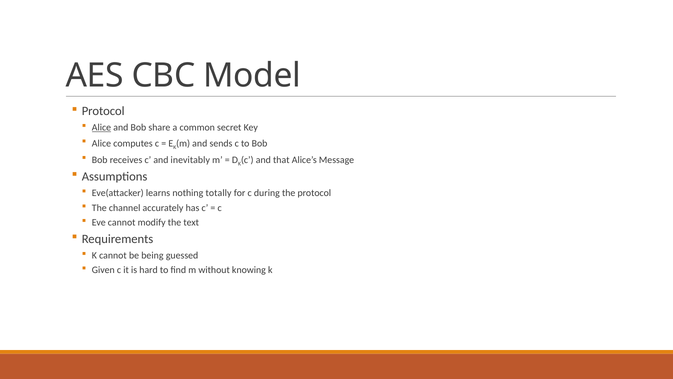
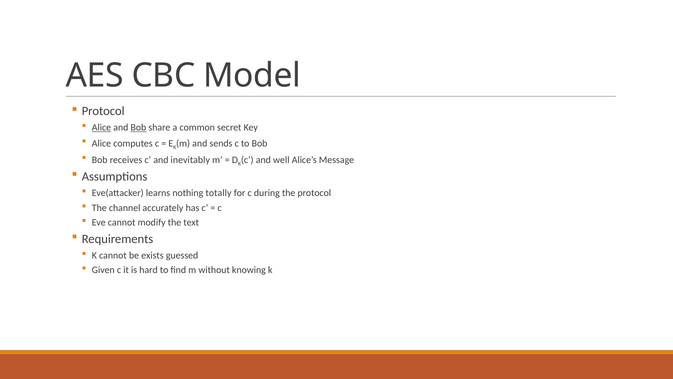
Bob at (138, 127) underline: none -> present
that: that -> well
being: being -> exists
